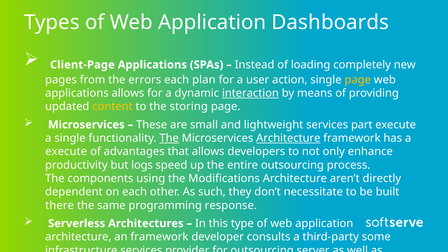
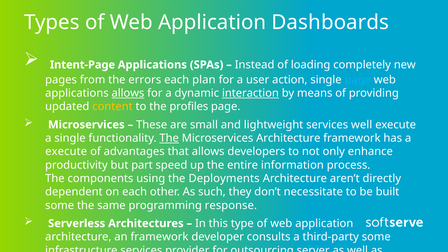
Client-Page: Client-Page -> Intent-Page
page at (358, 80) colour: yellow -> light blue
allows at (128, 93) underline: none -> present
storing: storing -> profiles
services part: part -> well
Architecture at (288, 138) underline: present -> none
logs: logs -> part
entire outsourcing: outsourcing -> information
Modifications: Modifications -> Deployments
there at (60, 205): there -> some
